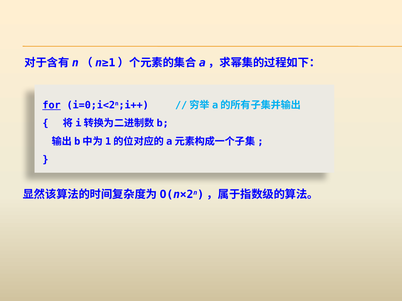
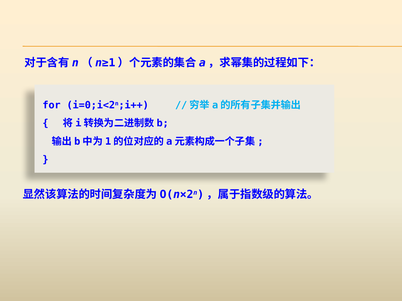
for underline: present -> none
